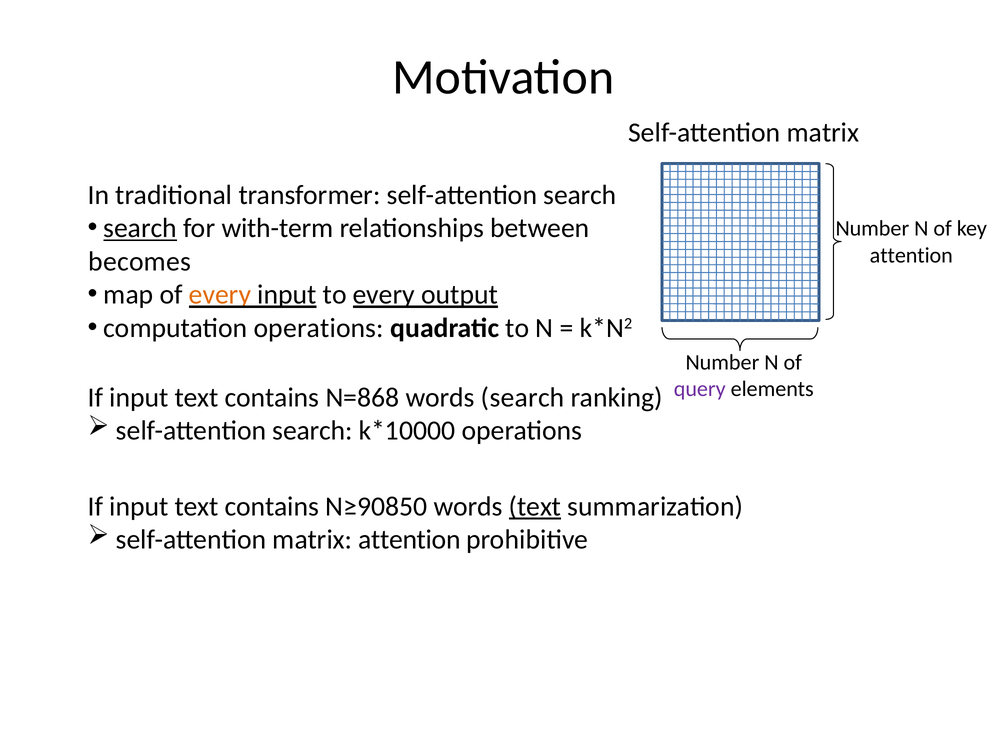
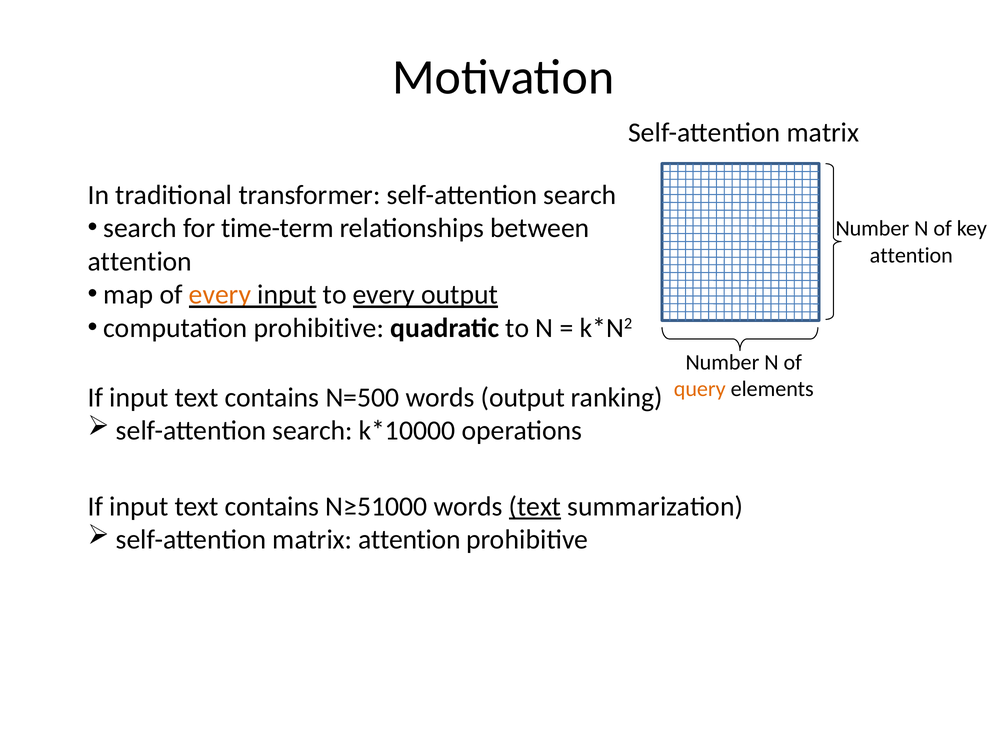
search at (140, 228) underline: present -> none
with-term: with-term -> time-term
becomes at (140, 261): becomes -> attention
computation operations: operations -> prohibitive
query colour: purple -> orange
N=868: N=868 -> N=500
words search: search -> output
N≥90850: N≥90850 -> N≥51000
